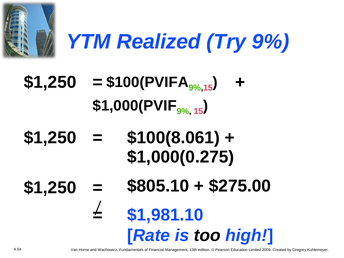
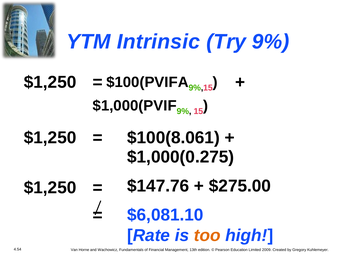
Realized: Realized -> Intrinsic
$805.10: $805.10 -> $147.76
$1,981.10: $1,981.10 -> $6,081.10
too colour: black -> orange
